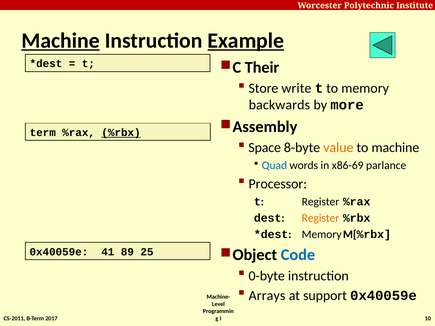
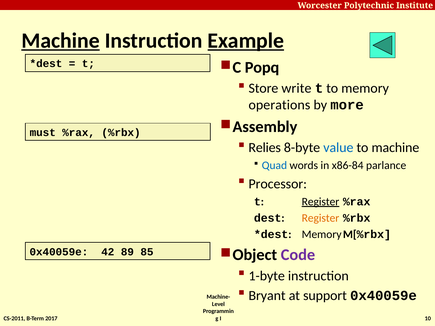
Their: Their -> Popq
backwards: backwards -> operations
term: term -> must
%rbx at (121, 133) underline: present -> none
Space: Space -> Relies
value colour: orange -> blue
x86-69: x86-69 -> x86-84
Register at (320, 202) underline: none -> present
41: 41 -> 42
25: 25 -> 85
Code colour: blue -> purple
0-byte: 0-byte -> 1-byte
Arrays: Arrays -> Bryant
